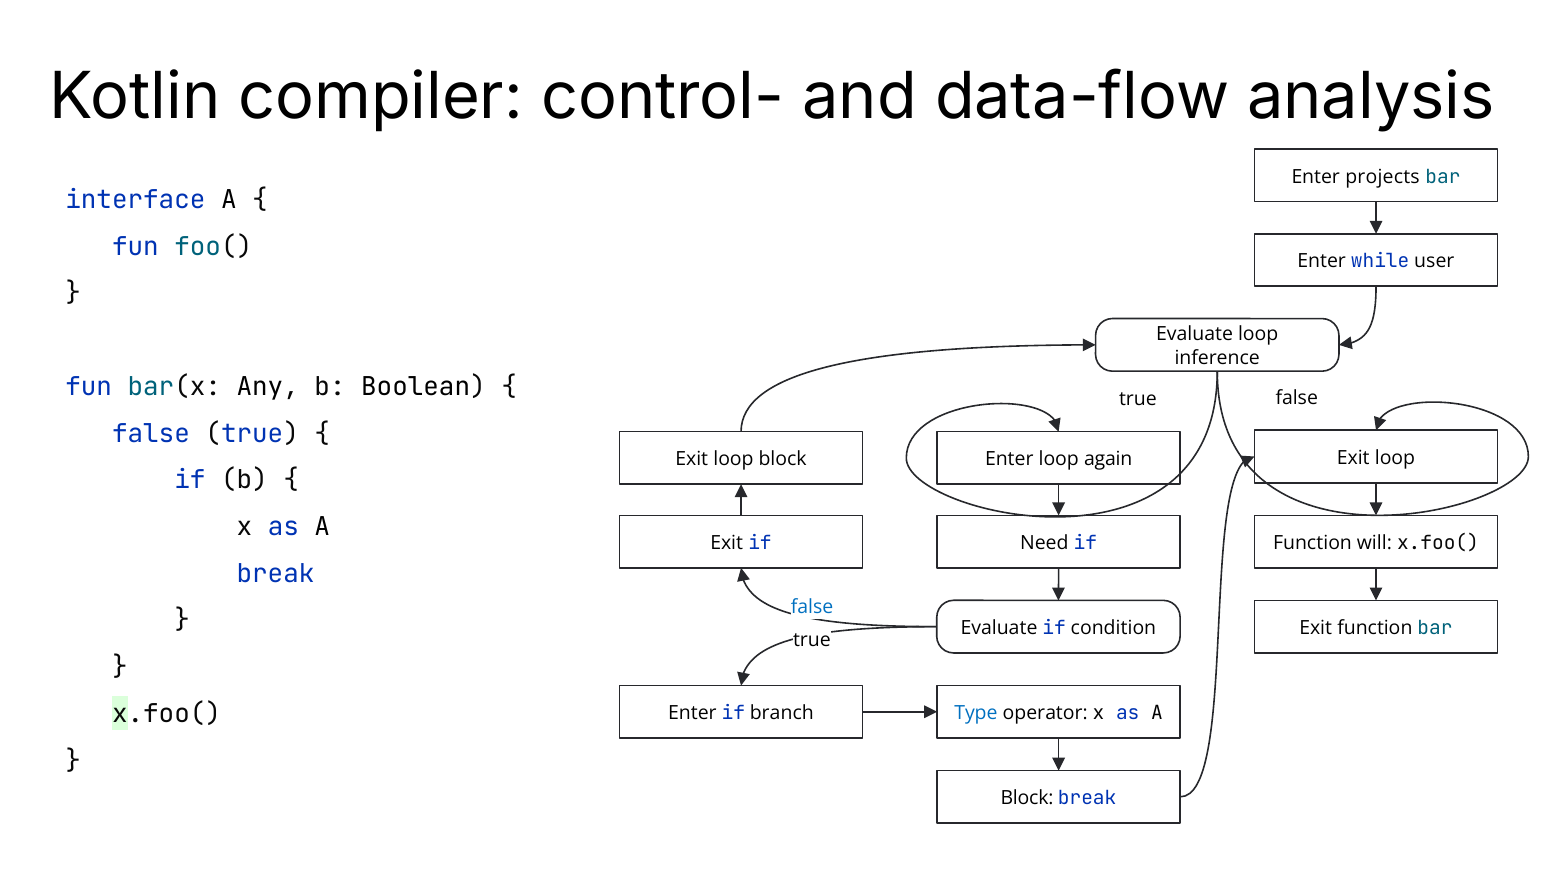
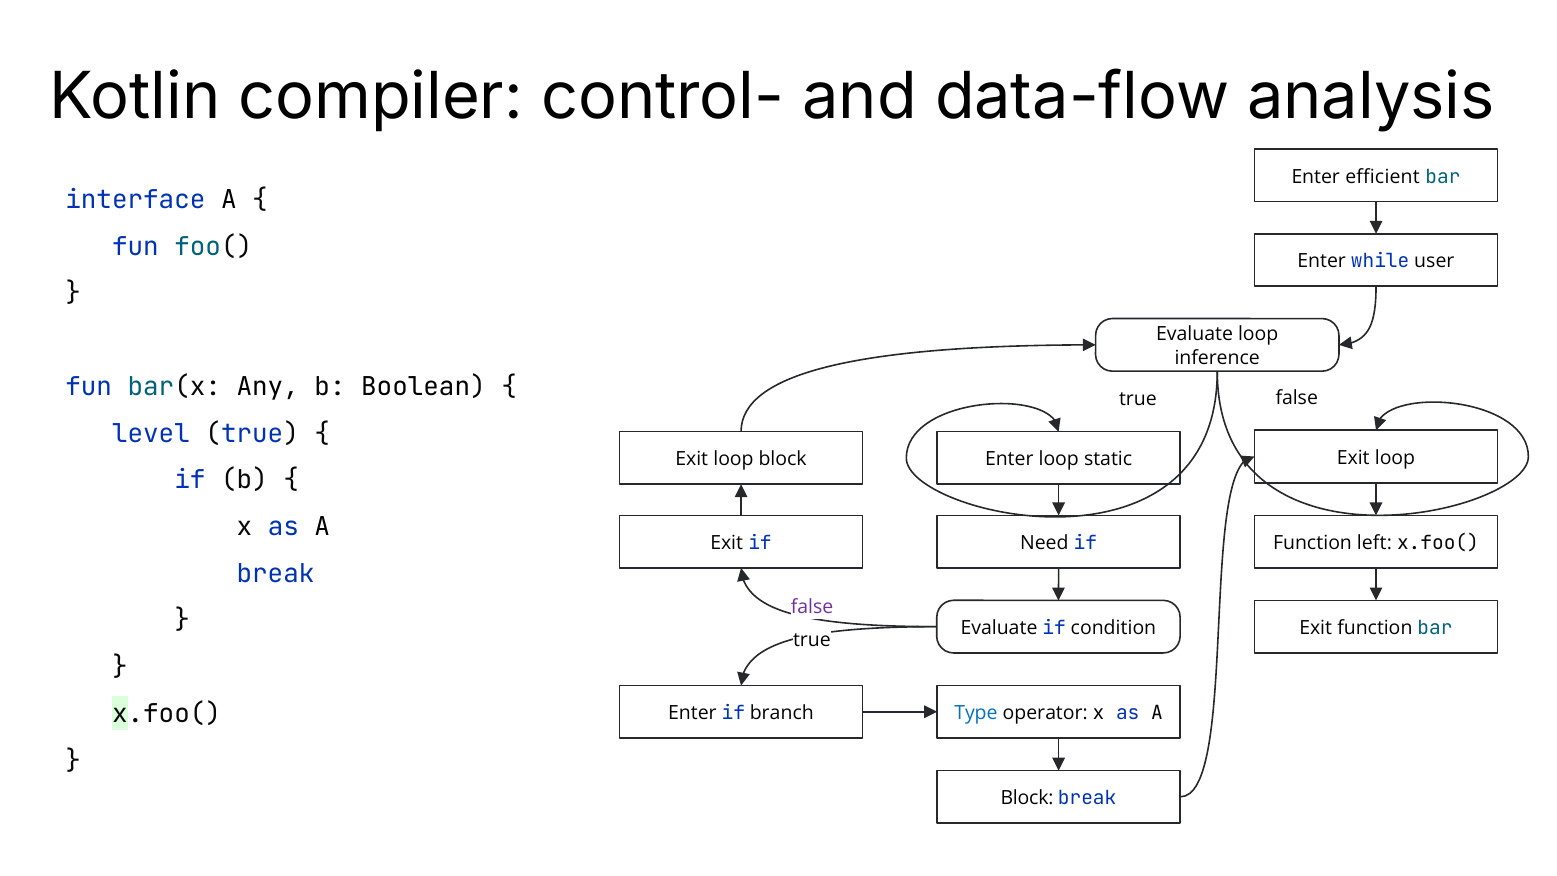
projects: projects -> efficient
false at (151, 433): false -> level
again: again -> static
will: will -> left
false at (812, 606) colour: blue -> purple
